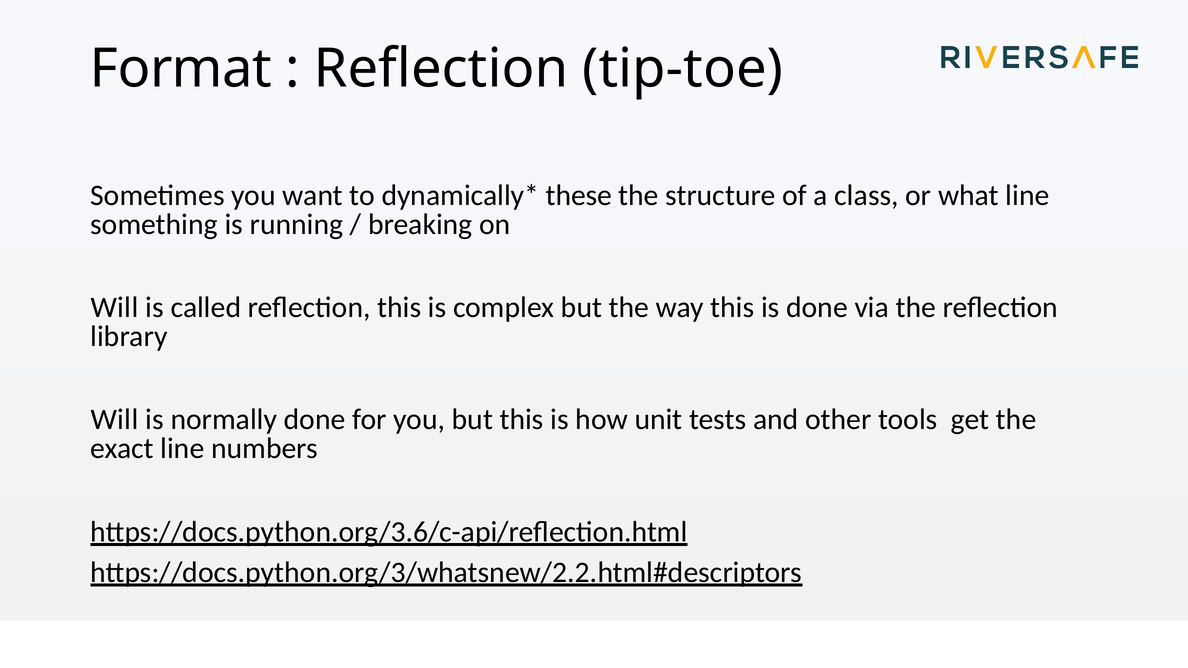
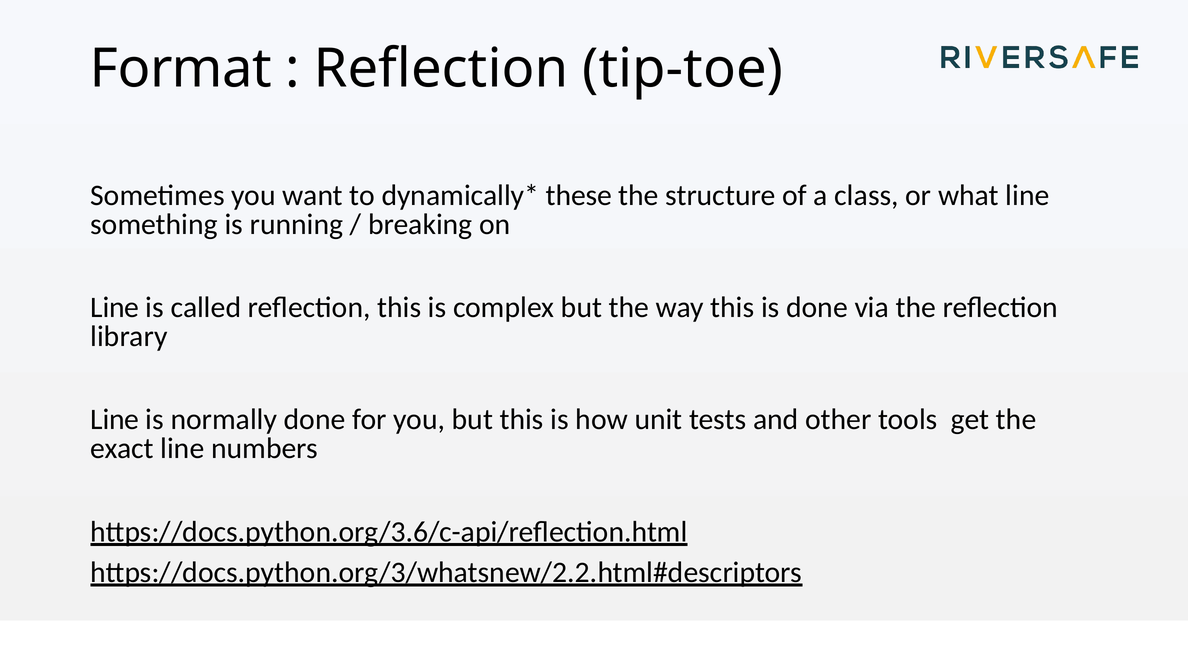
Will at (114, 308): Will -> Line
Will at (114, 420): Will -> Line
